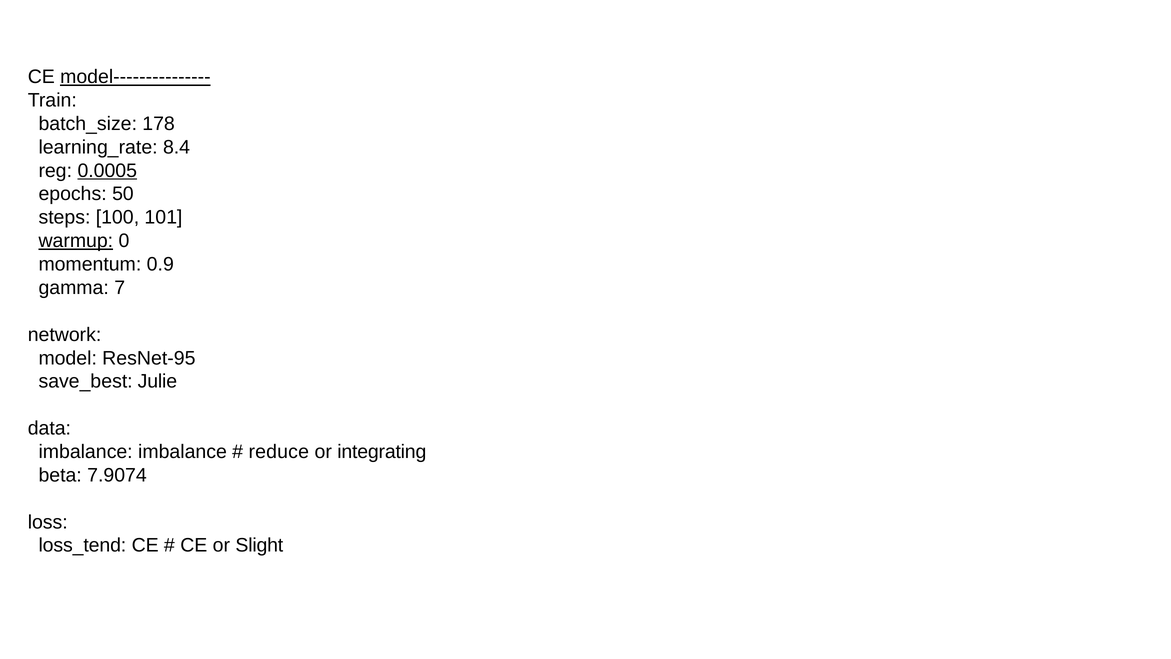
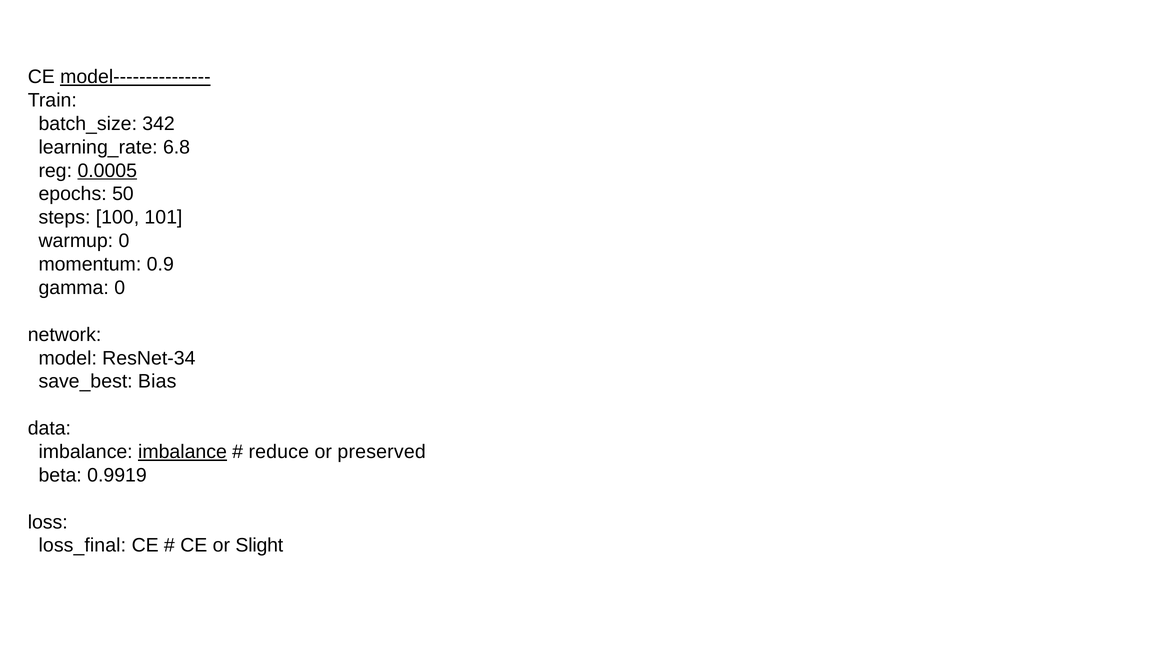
178: 178 -> 342
8.4: 8.4 -> 6.8
warmup underline: present -> none
gamma 7: 7 -> 0
ResNet-95: ResNet-95 -> ResNet-34
Julie: Julie -> Bias
imbalance at (182, 452) underline: none -> present
integrating: integrating -> preserved
7.9074: 7.9074 -> 0.9919
loss_tend: loss_tend -> loss_final
